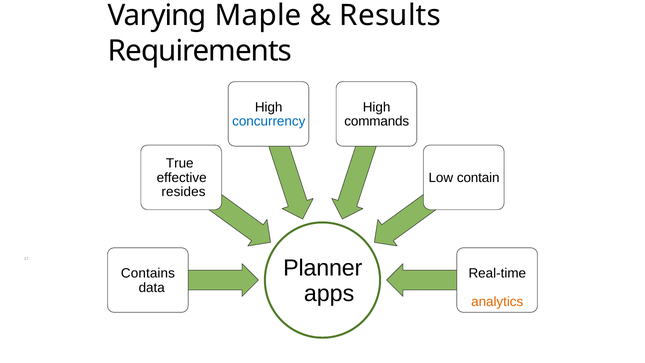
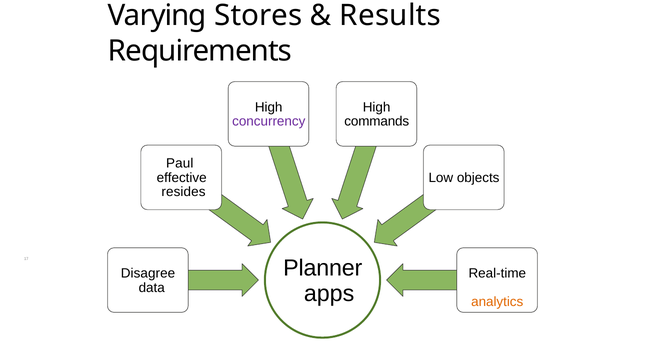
Maple: Maple -> Stores
concurrency colour: blue -> purple
True: True -> Paul
contain: contain -> objects
Contains: Contains -> Disagree
